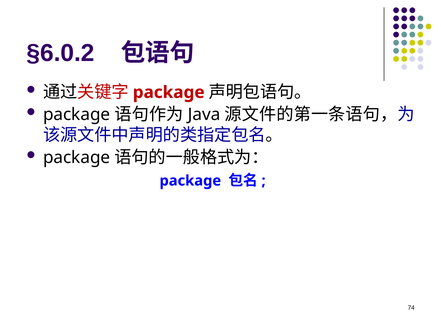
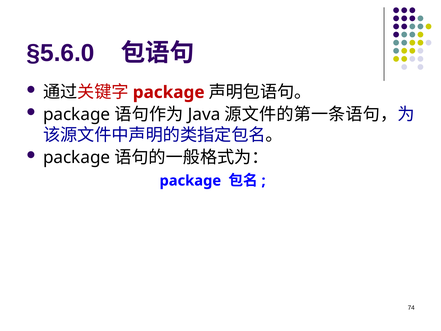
§6.0.2: §6.0.2 -> §5.6.0
